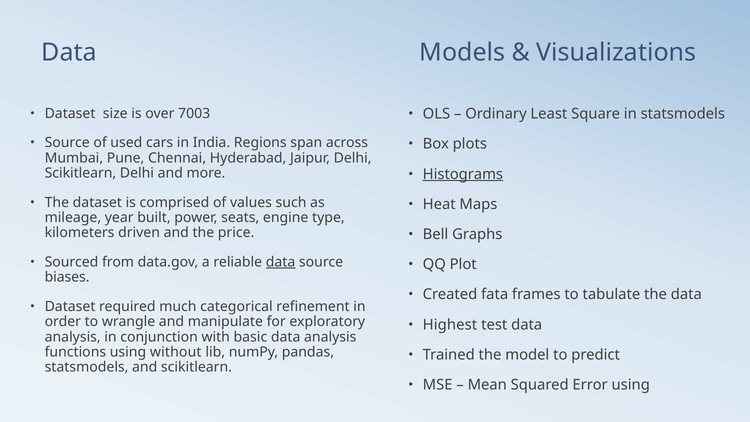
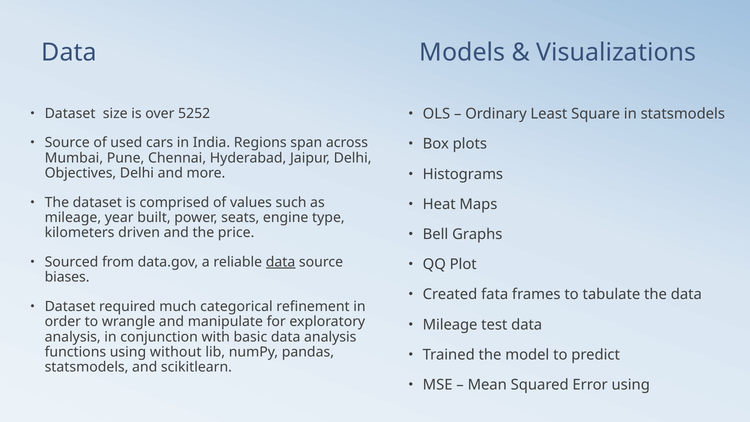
7003: 7003 -> 5252
Histograms underline: present -> none
Scikitlearn at (80, 173): Scikitlearn -> Objectives
Highest at (450, 325): Highest -> Mileage
